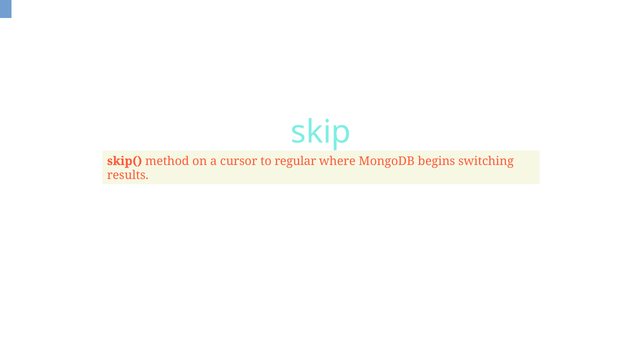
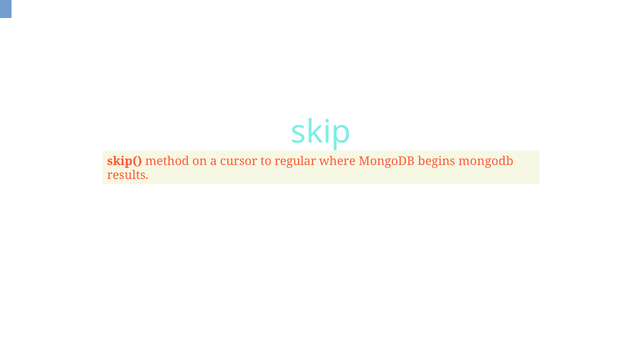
begins switching: switching -> mongodb
